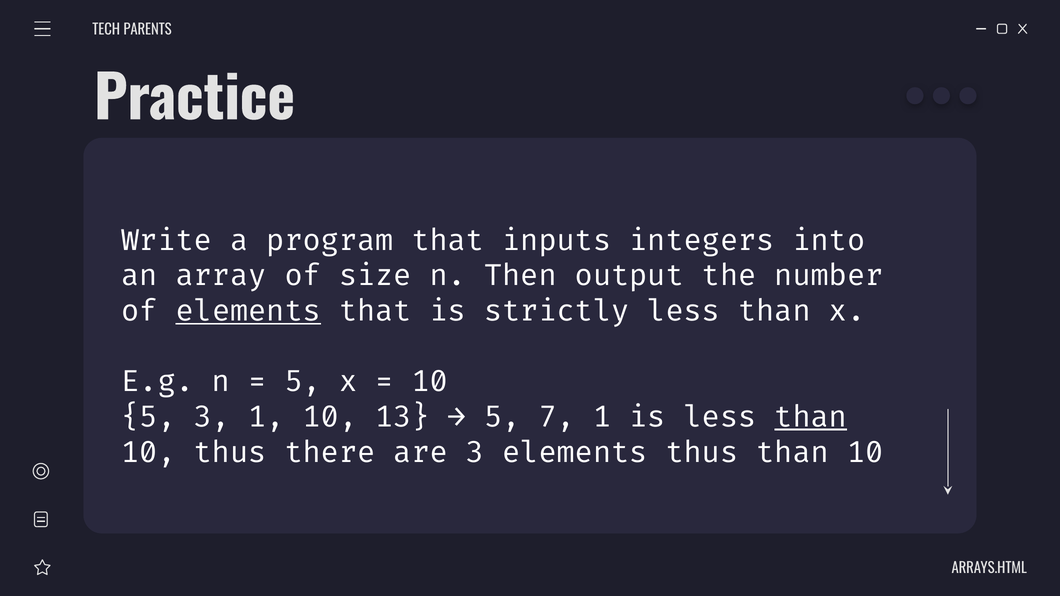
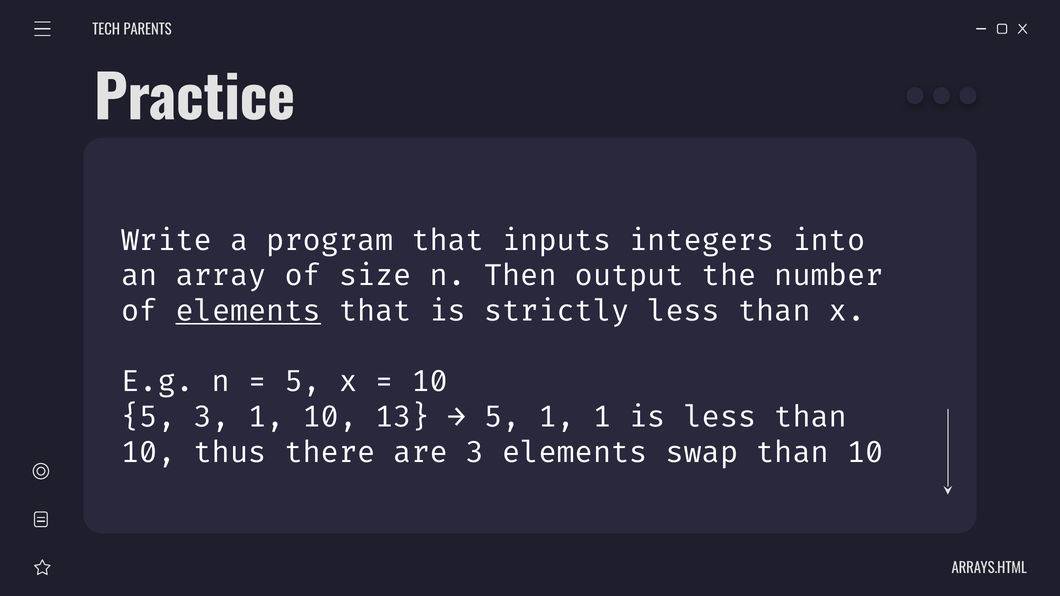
5 7: 7 -> 1
than at (811, 417) underline: present -> none
elements thus: thus -> swap
